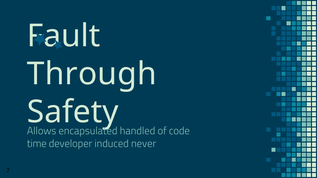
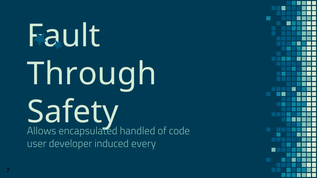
time: time -> user
never: never -> every
